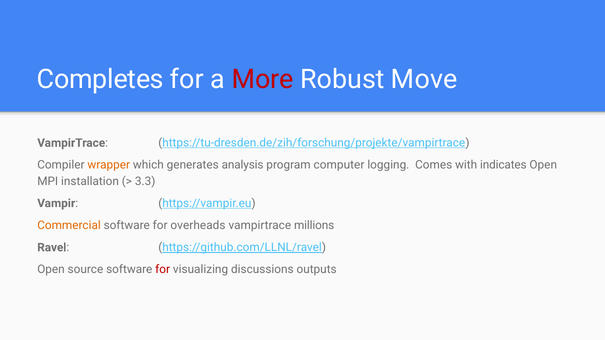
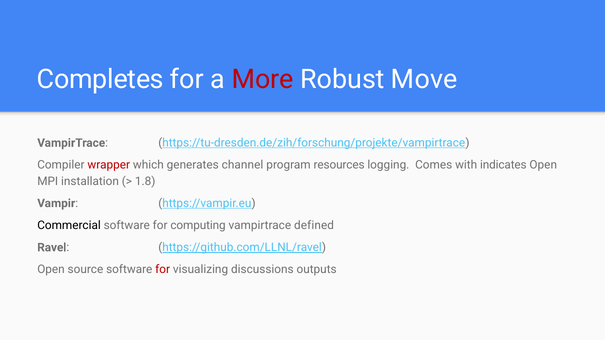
wrapper colour: orange -> red
analysis: analysis -> channel
computer: computer -> resources
3.3: 3.3 -> 1.8
Commercial colour: orange -> black
overheads: overheads -> computing
millions: millions -> defined
